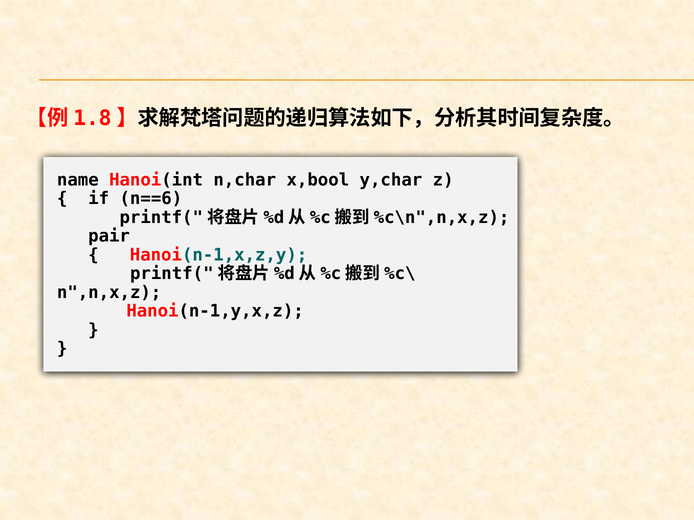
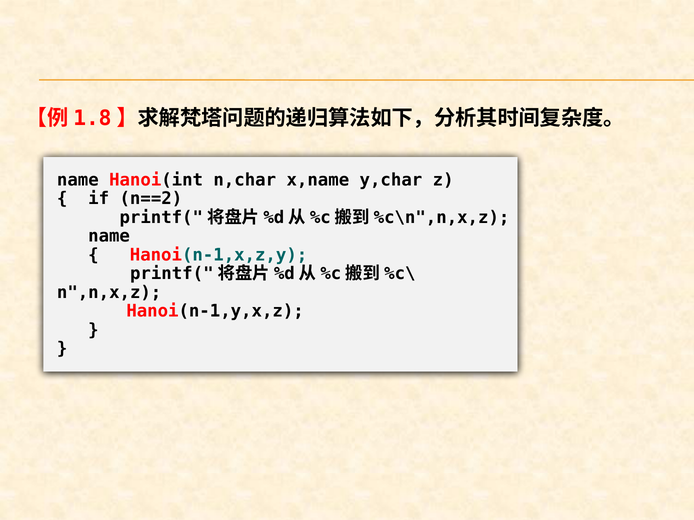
x,bool: x,bool -> x,name
n==6: n==6 -> n==2
pair at (109, 236): pair -> name
